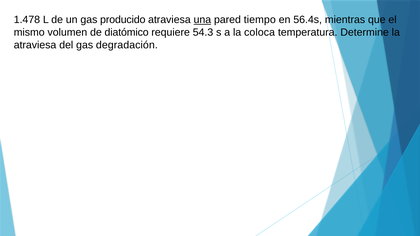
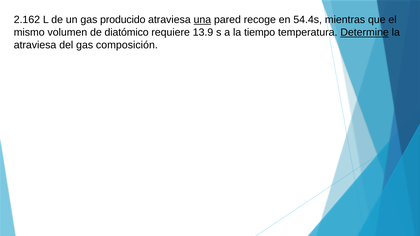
1.478: 1.478 -> 2.162
tiempo: tiempo -> recoge
56.4s: 56.4s -> 54.4s
54.3: 54.3 -> 13.9
coloca: coloca -> tiempo
Determine underline: none -> present
degradación: degradación -> composición
